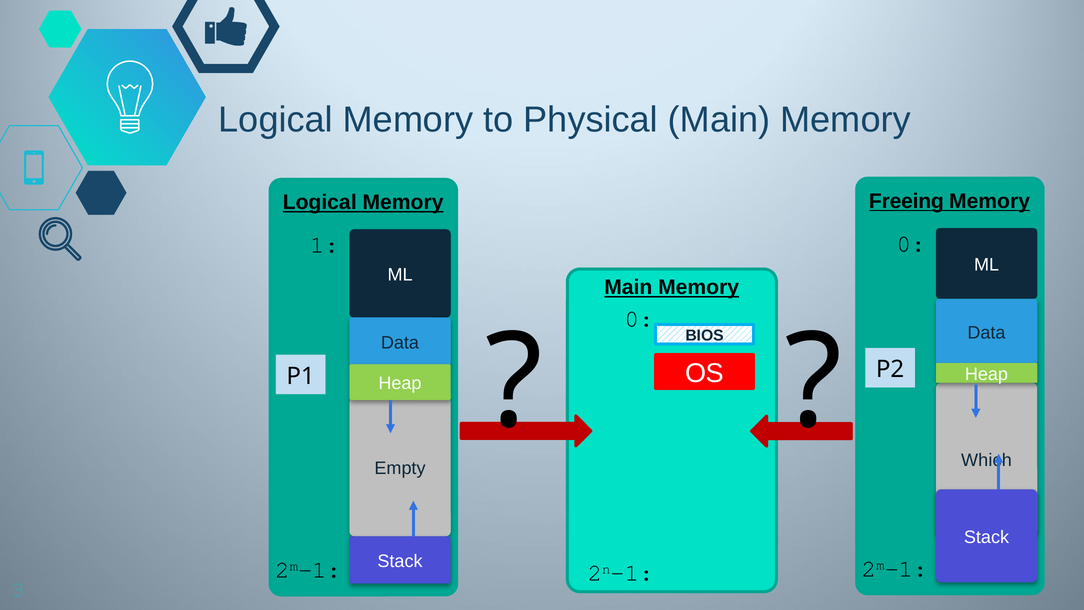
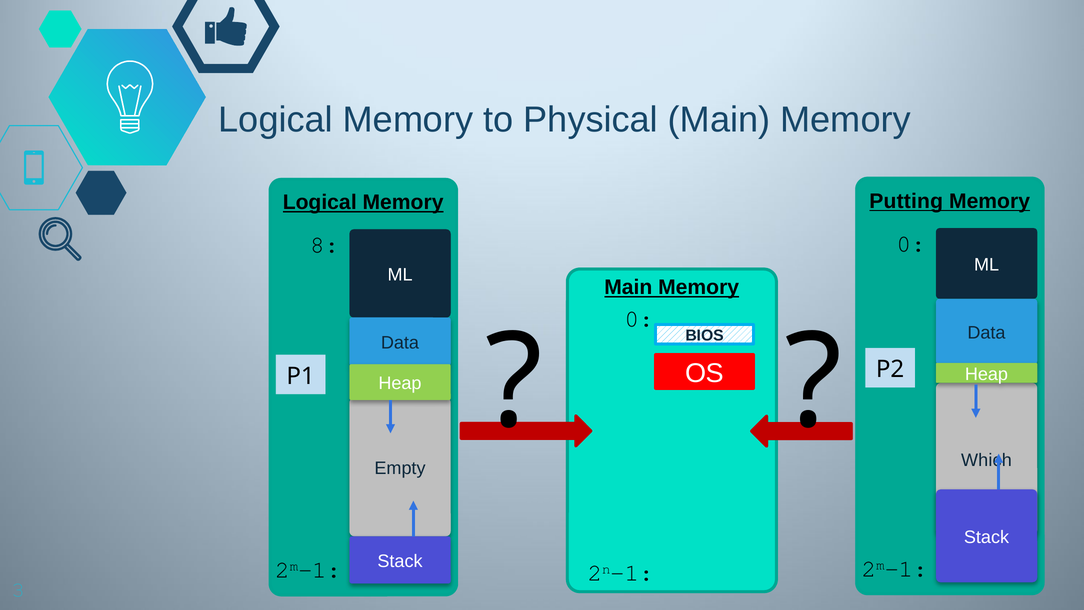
Freeing: Freeing -> Putting
1: 1 -> 8
